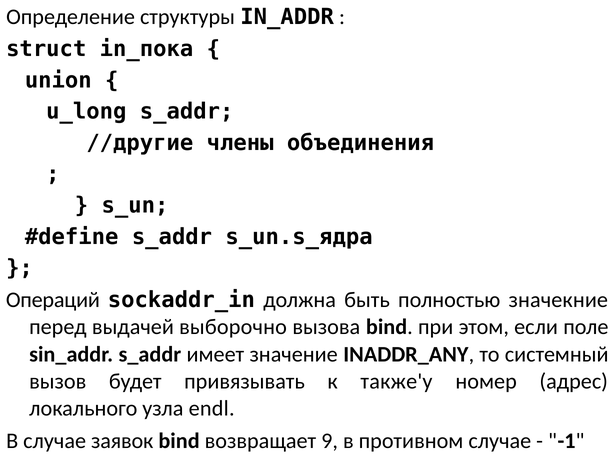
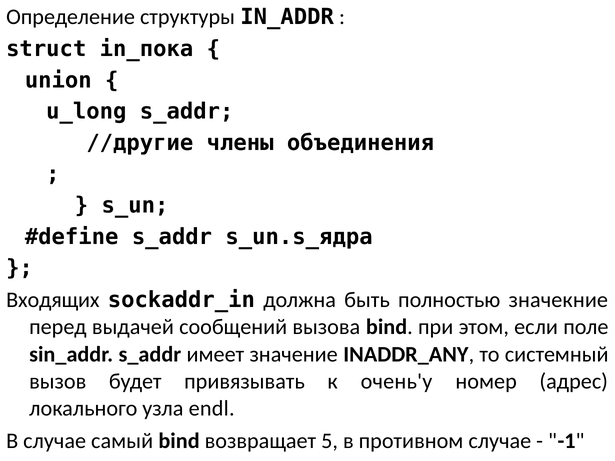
Операций: Операций -> Входящих
выборочно: выборочно -> сообщений
также'у: также'у -> очень'у
заявок: заявок -> самый
9: 9 -> 5
